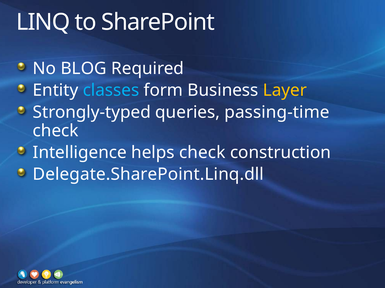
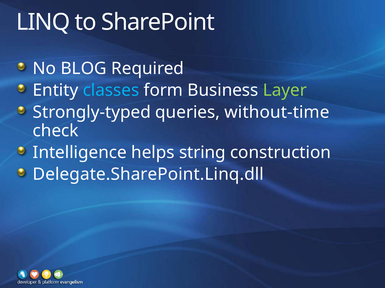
Layer colour: yellow -> light green
passing-time: passing-time -> without-time
helps check: check -> string
